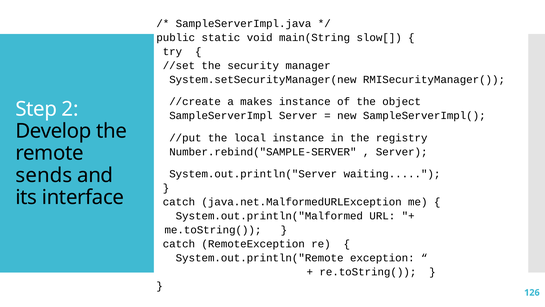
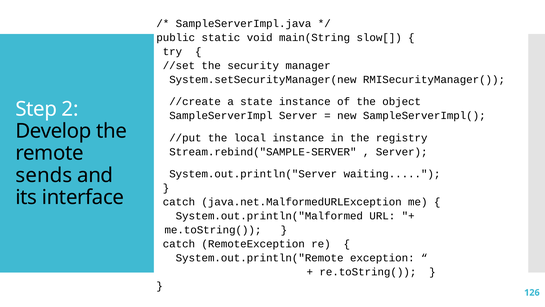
makes: makes -> state
Number.rebind("SAMPLE-SERVER: Number.rebind("SAMPLE-SERVER -> Stream.rebind("SAMPLE-SERVER
